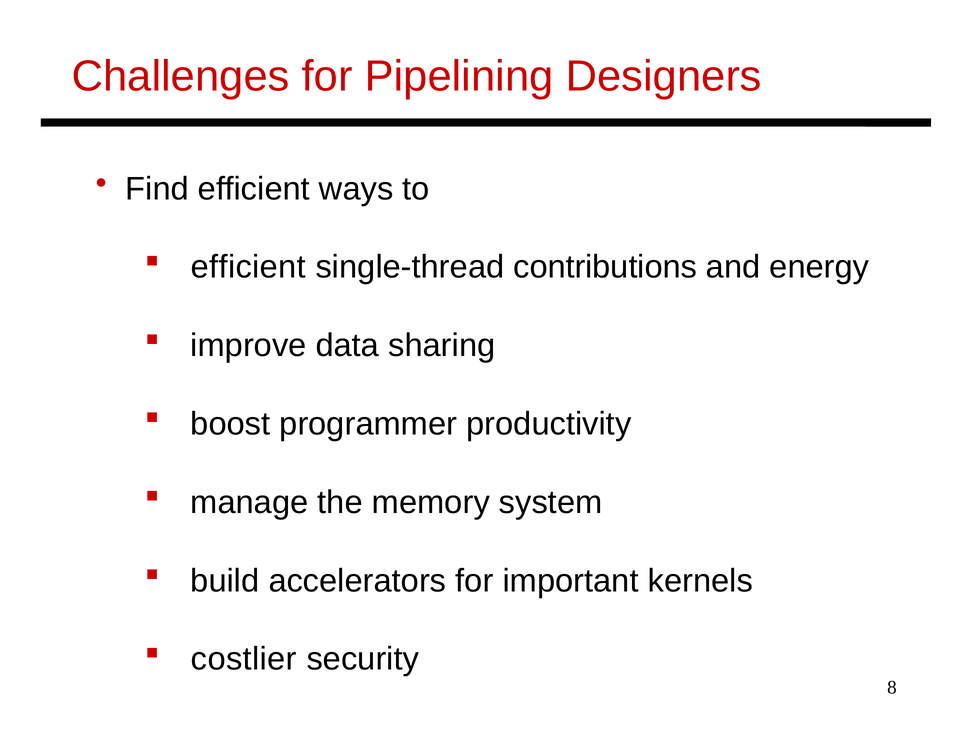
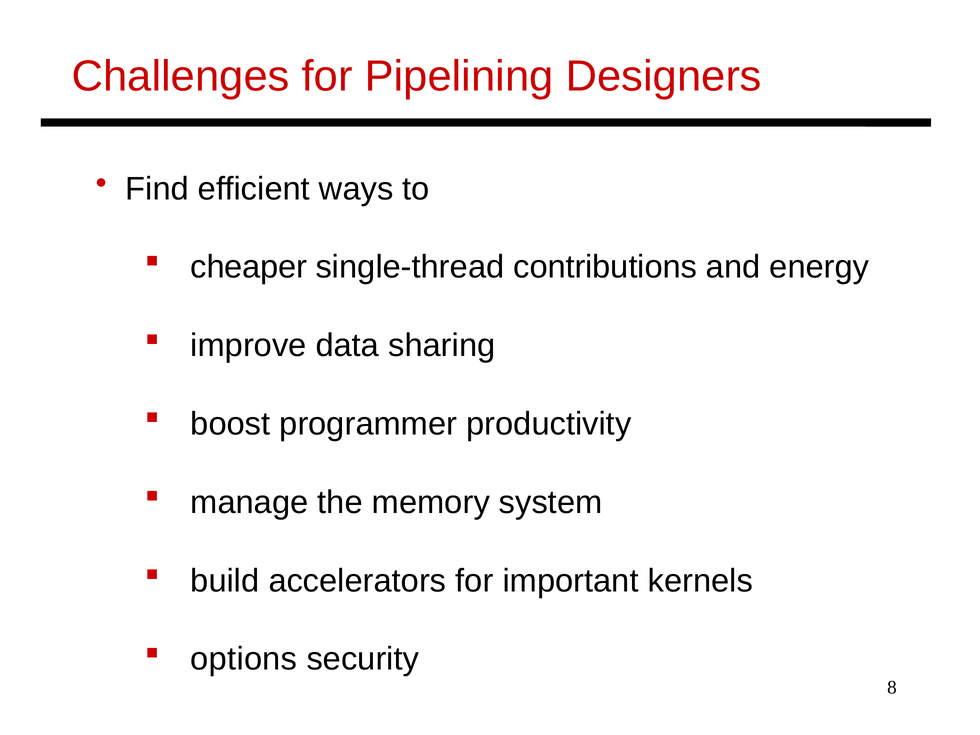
efficient at (248, 267): efficient -> cheaper
costlier: costlier -> options
